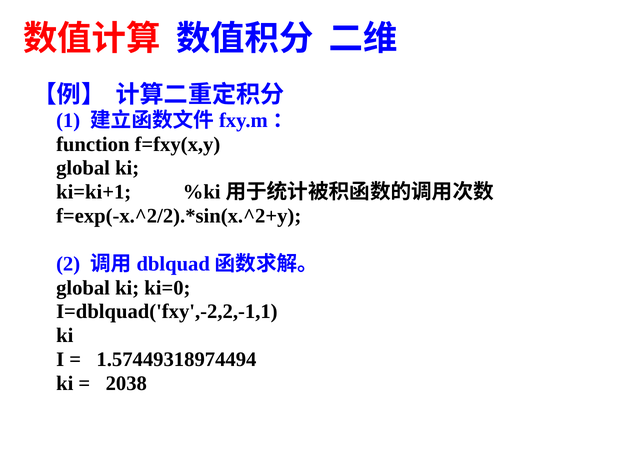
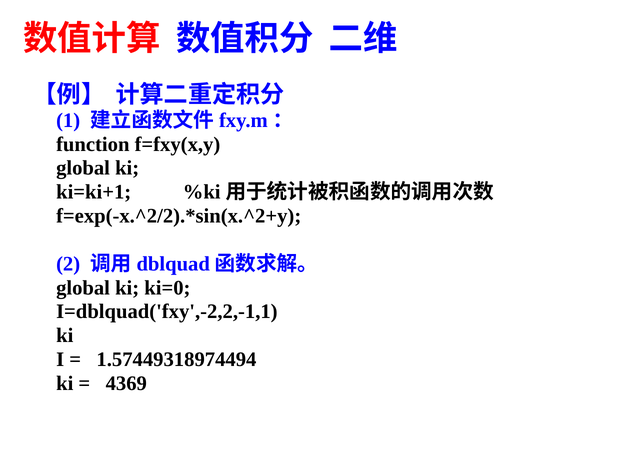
2038: 2038 -> 4369
